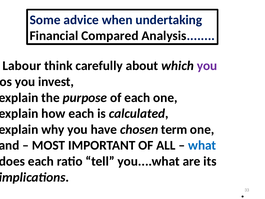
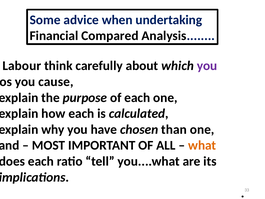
invest: invest -> cause
term: term -> than
what colour: blue -> orange
